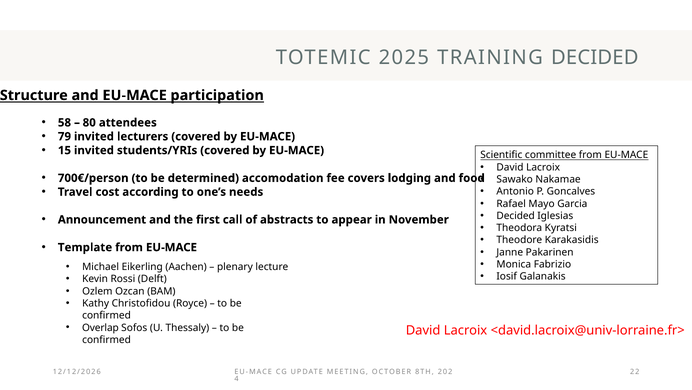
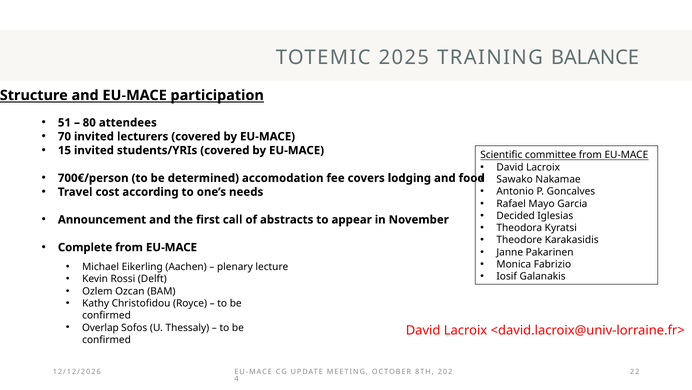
TRAINING DECIDED: DECIDED -> BALANCE
58: 58 -> 51
79: 79 -> 70
Template: Template -> Complete
